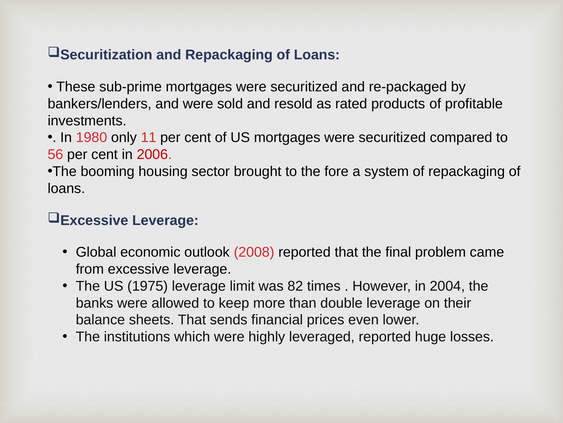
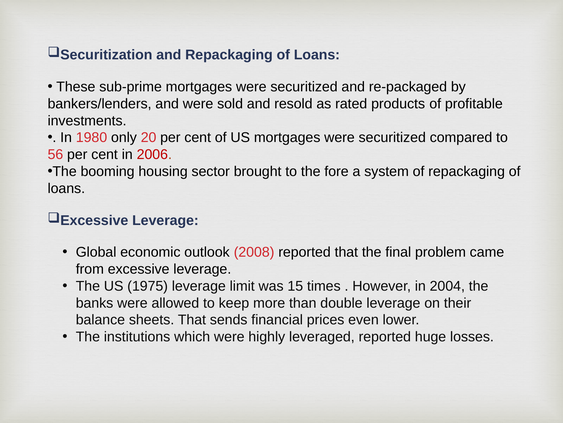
11: 11 -> 20
82: 82 -> 15
